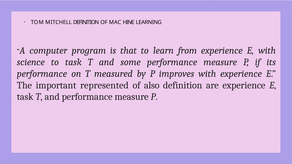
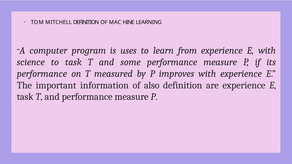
that: that -> uses
represented: represented -> information
